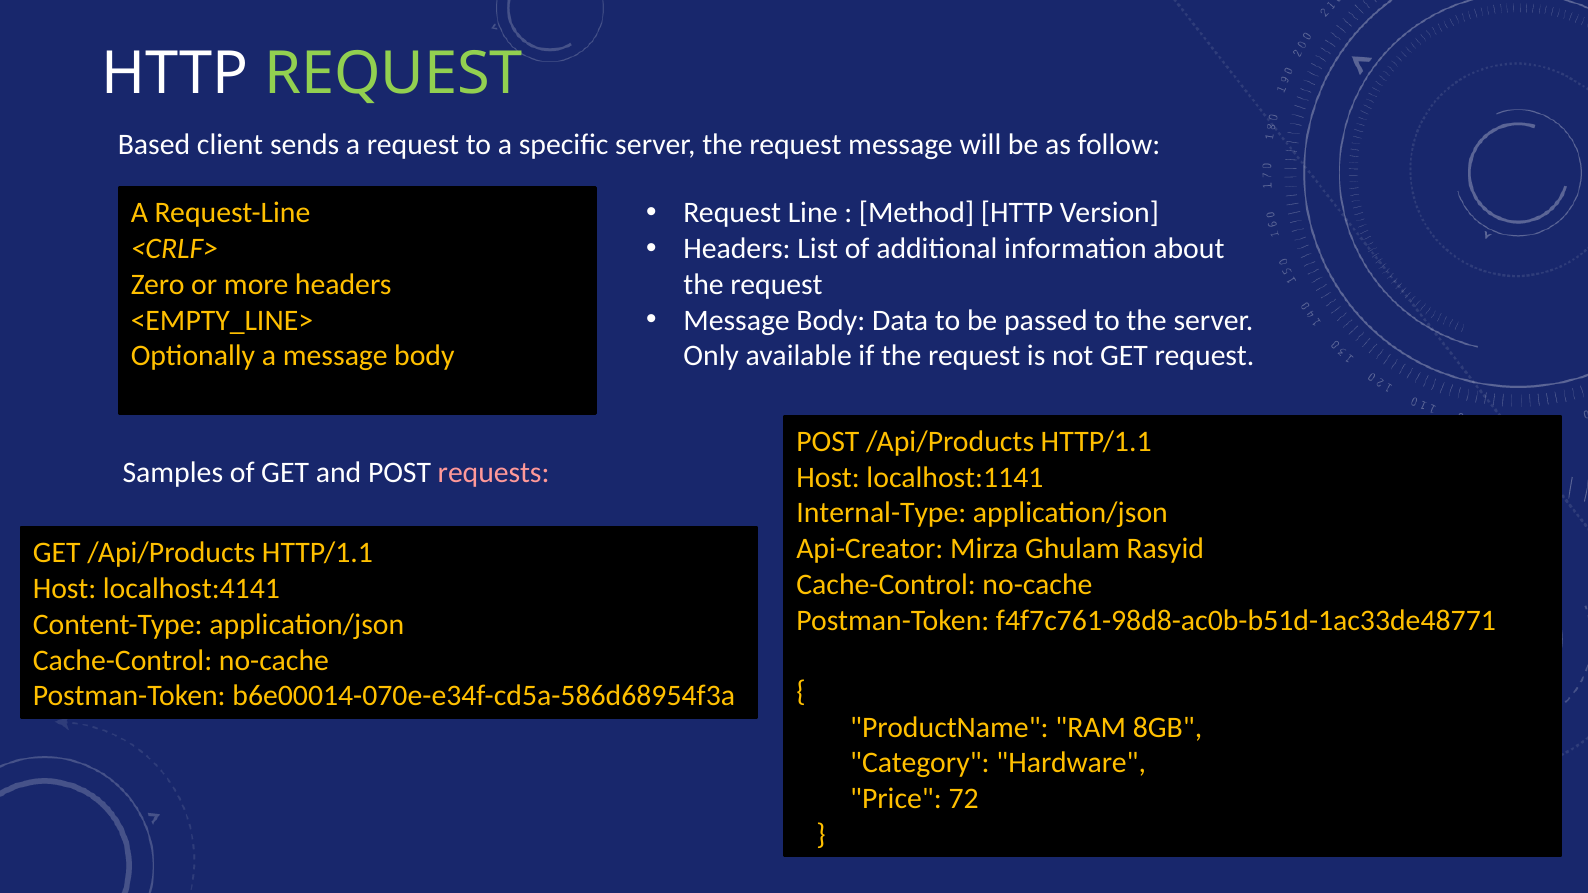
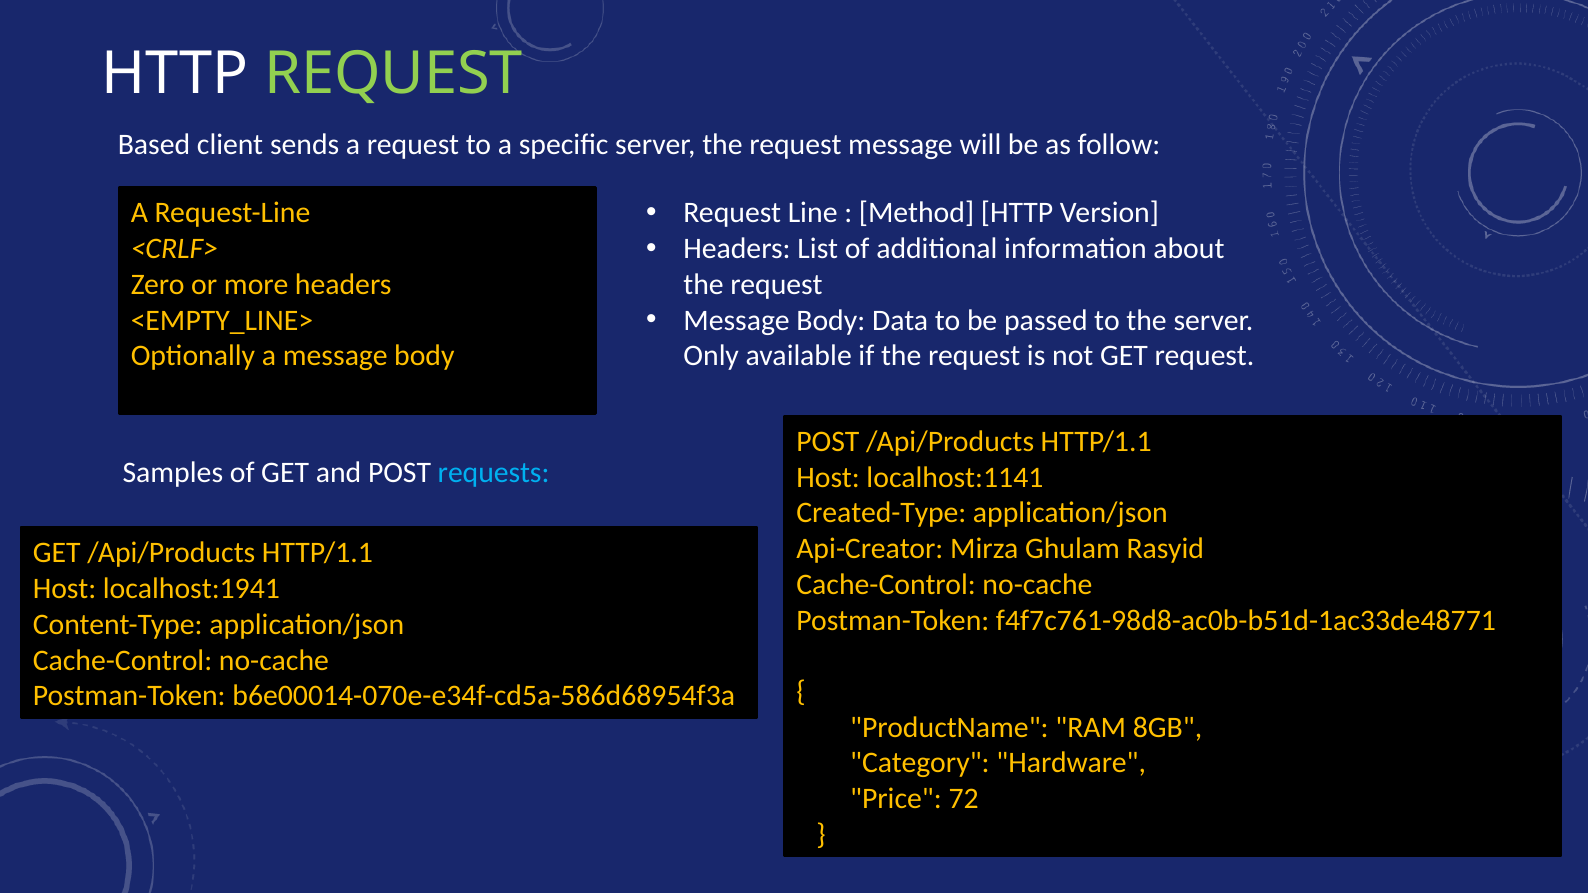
requests colour: pink -> light blue
Internal-Type: Internal-Type -> Created-Type
localhost:4141: localhost:4141 -> localhost:1941
